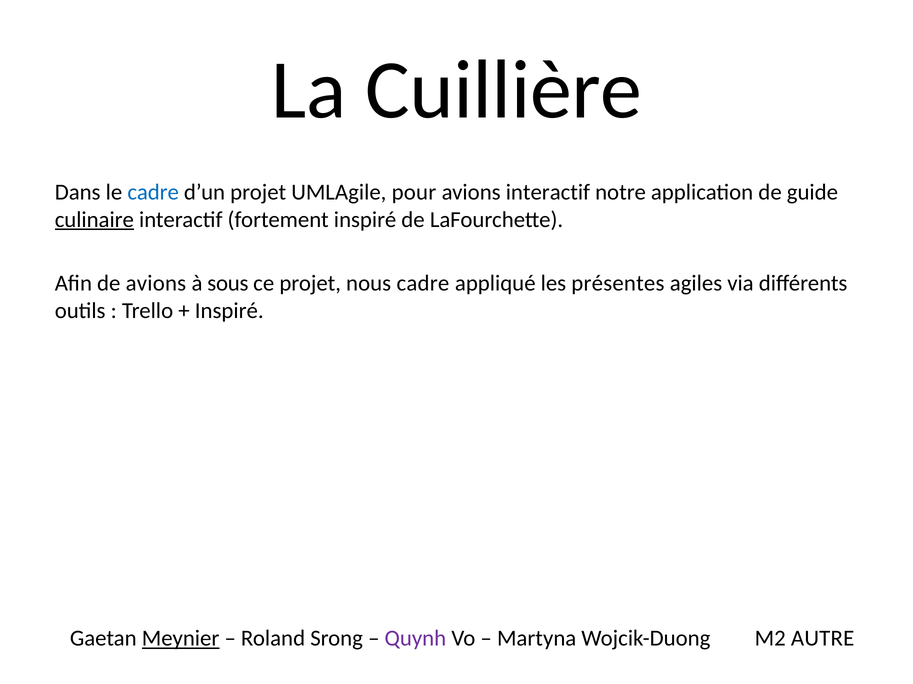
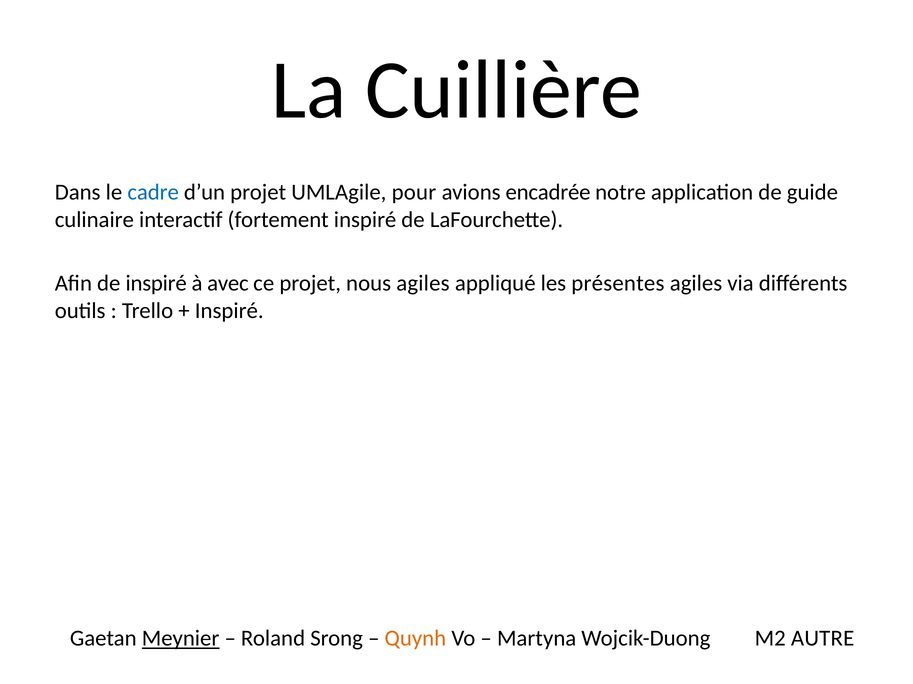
avions interactif: interactif -> encadrée
culinaire underline: present -> none
de avions: avions -> inspiré
sous: sous -> avec
nous cadre: cadre -> agiles
Quynh colour: purple -> orange
